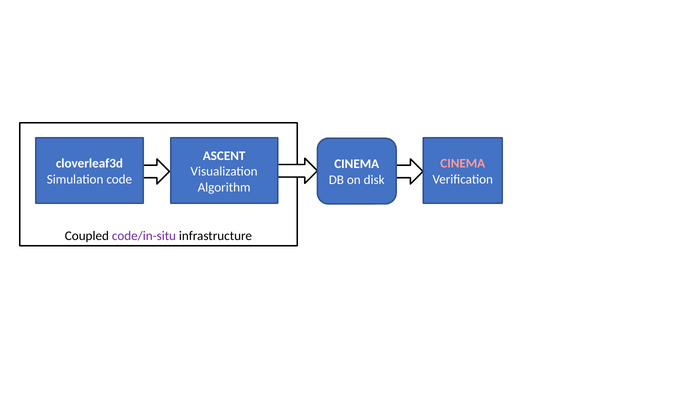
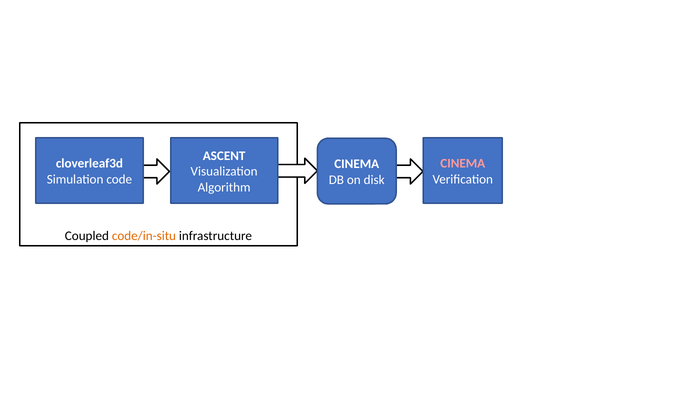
code/in-situ colour: purple -> orange
